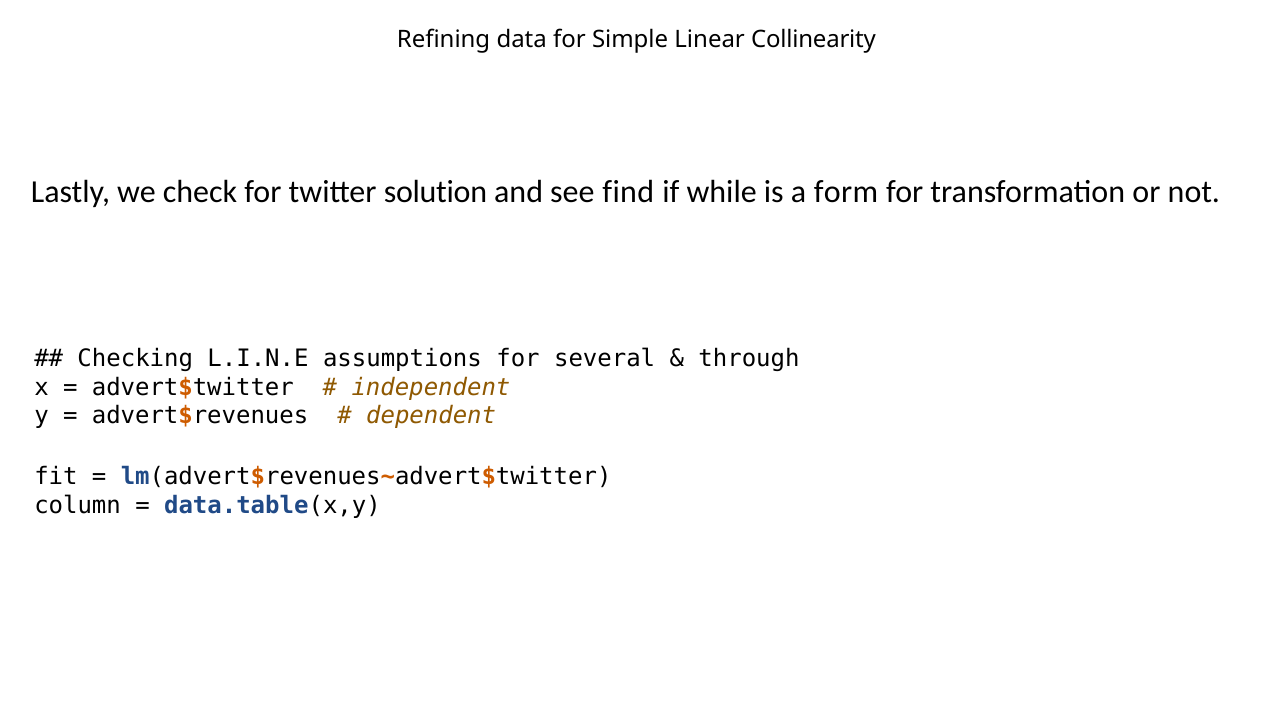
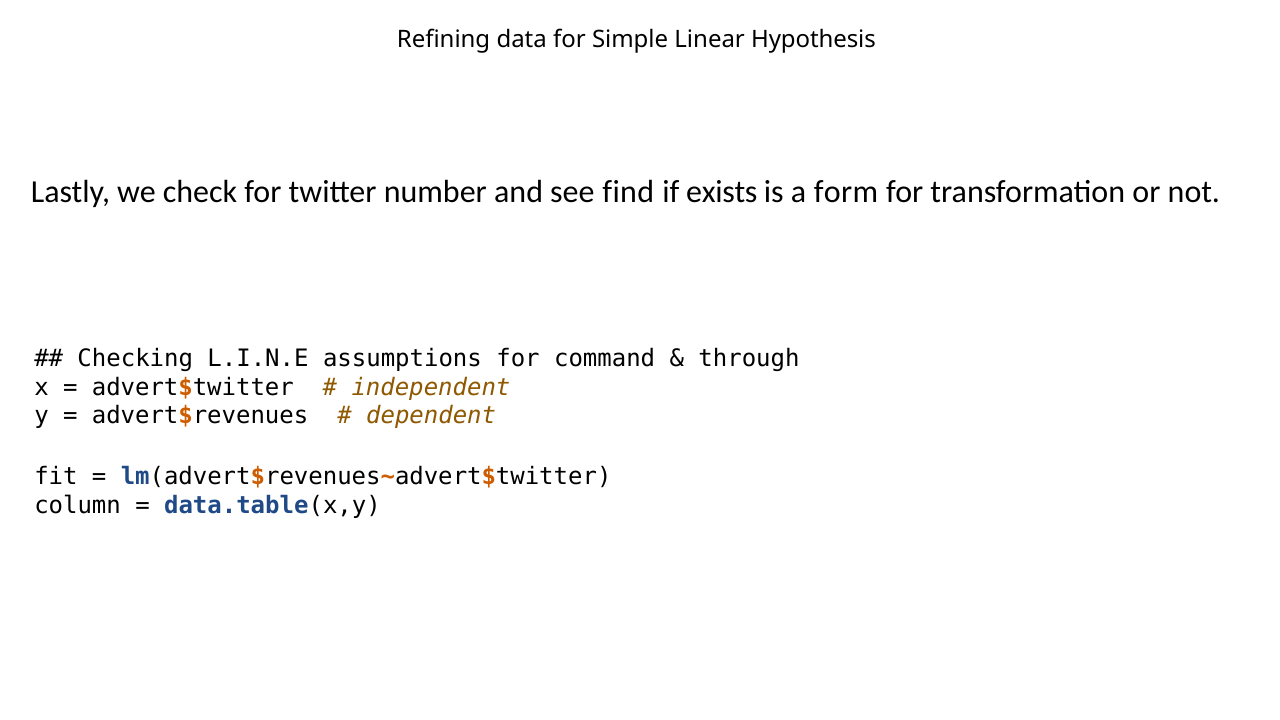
Collinearity: Collinearity -> Hypothesis
solution: solution -> number
while: while -> exists
several: several -> command
